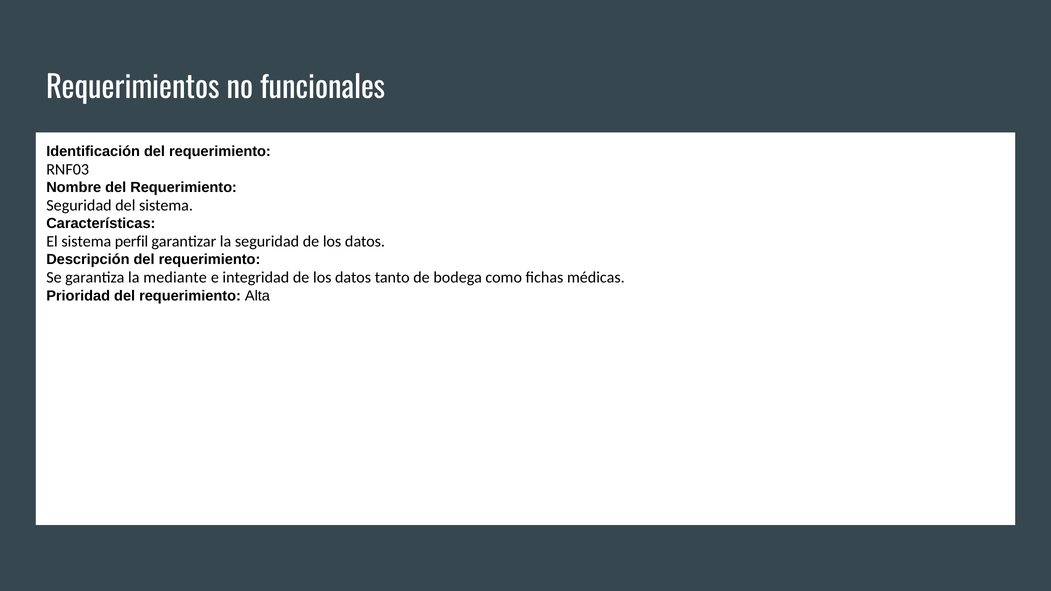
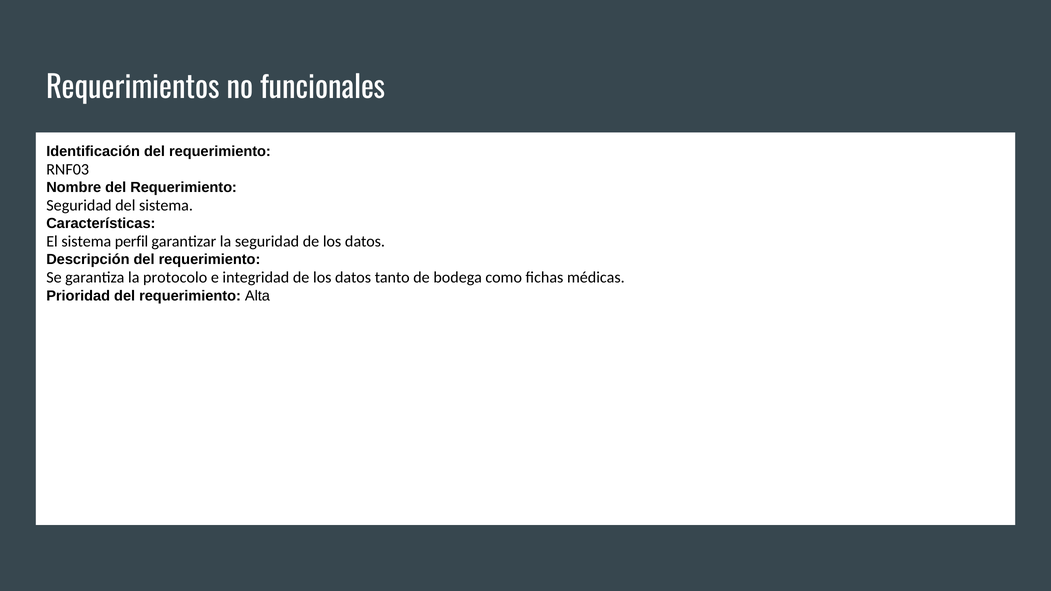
mediante: mediante -> protocolo
